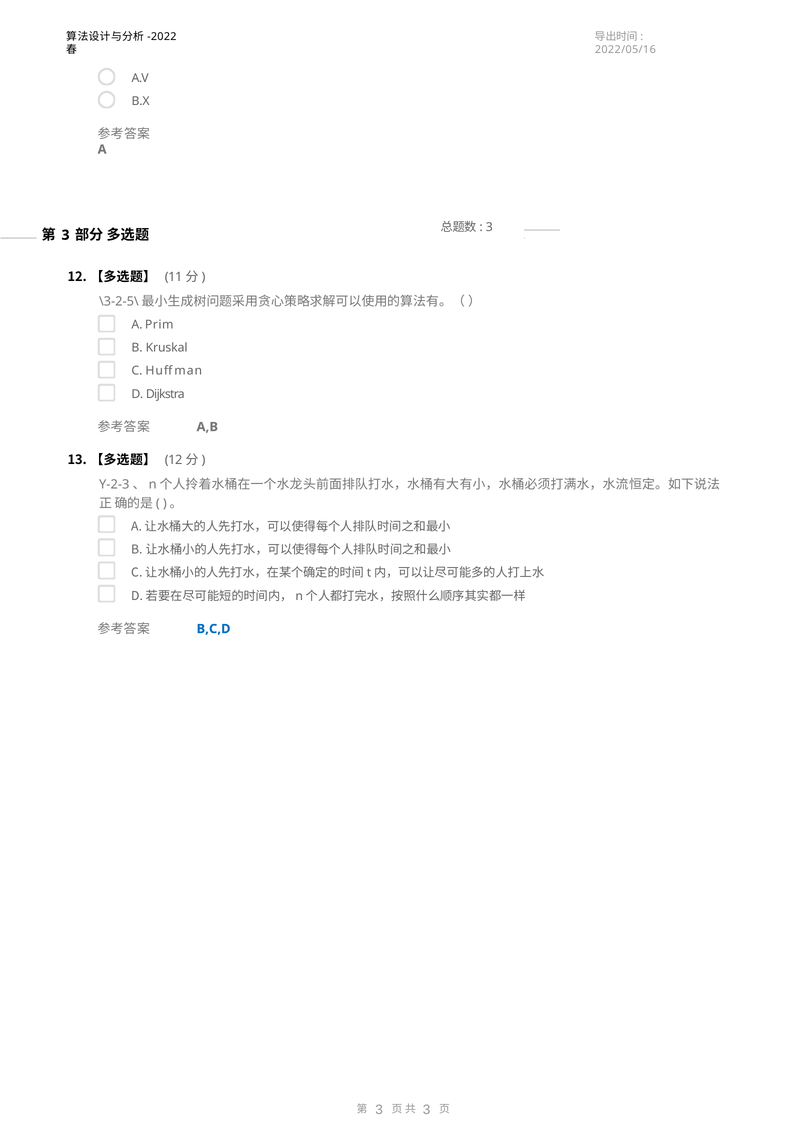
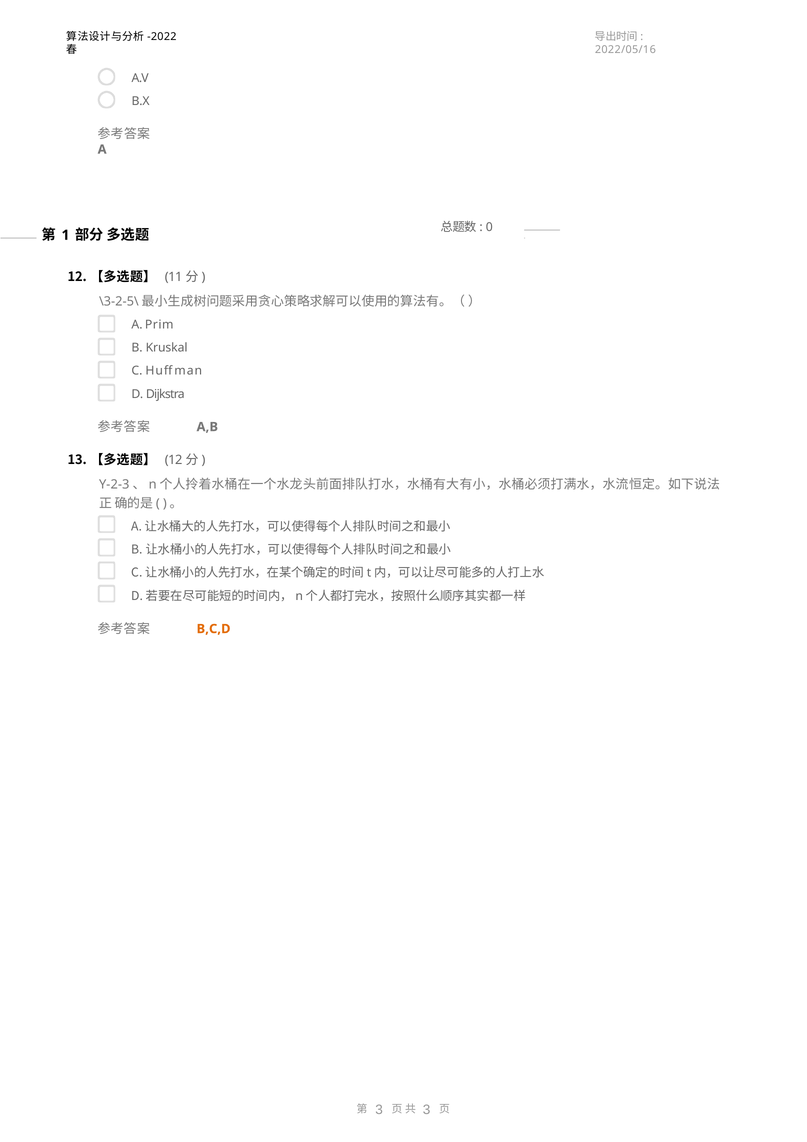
3 at (489, 227): 3 -> 0
3 at (66, 235): 3 -> 1
B,C,D colour: blue -> orange
